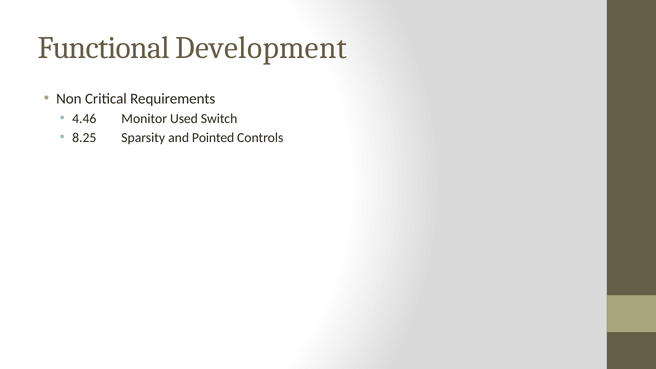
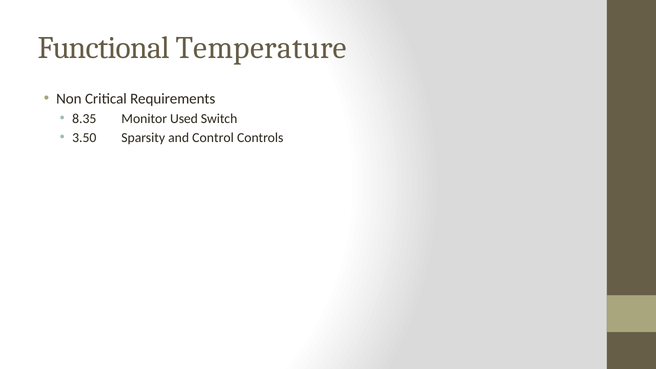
Development: Development -> Temperature
4.46: 4.46 -> 8.35
8.25: 8.25 -> 3.50
Pointed: Pointed -> Control
